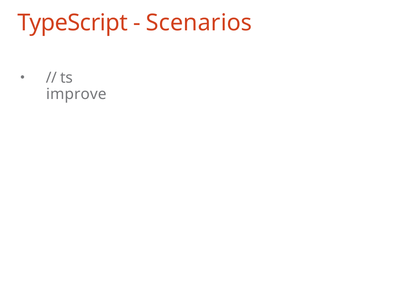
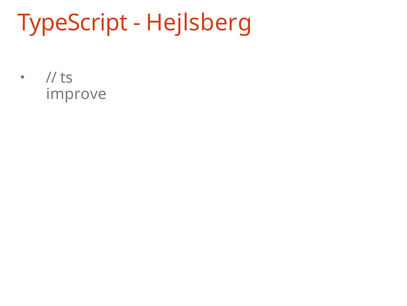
Scenarios: Scenarios -> Hejlsberg
